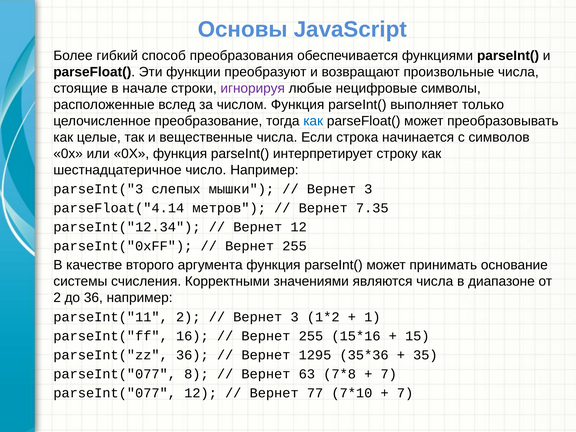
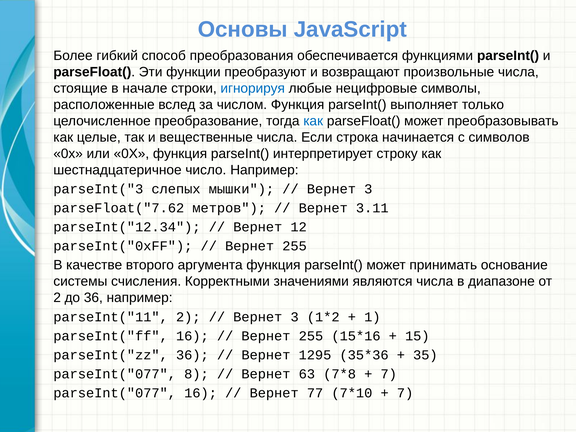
игнорируя colour: purple -> blue
parseFloat("4.14: parseFloat("4.14 -> parseFloat("7.62
7.35: 7.35 -> 3.11
parseInt("077 12: 12 -> 16
